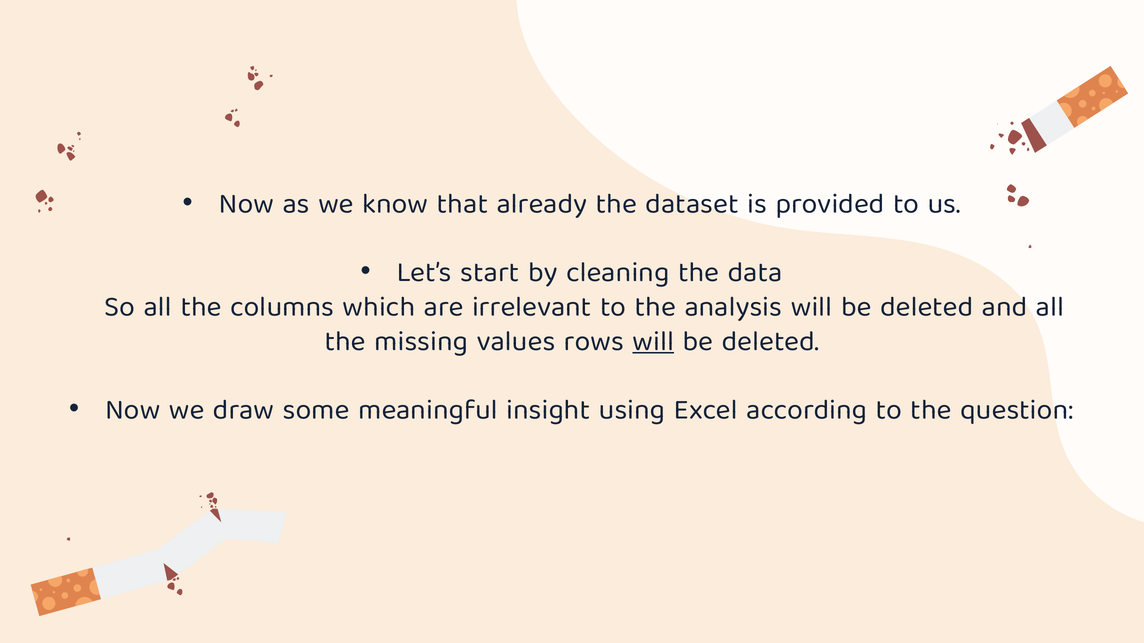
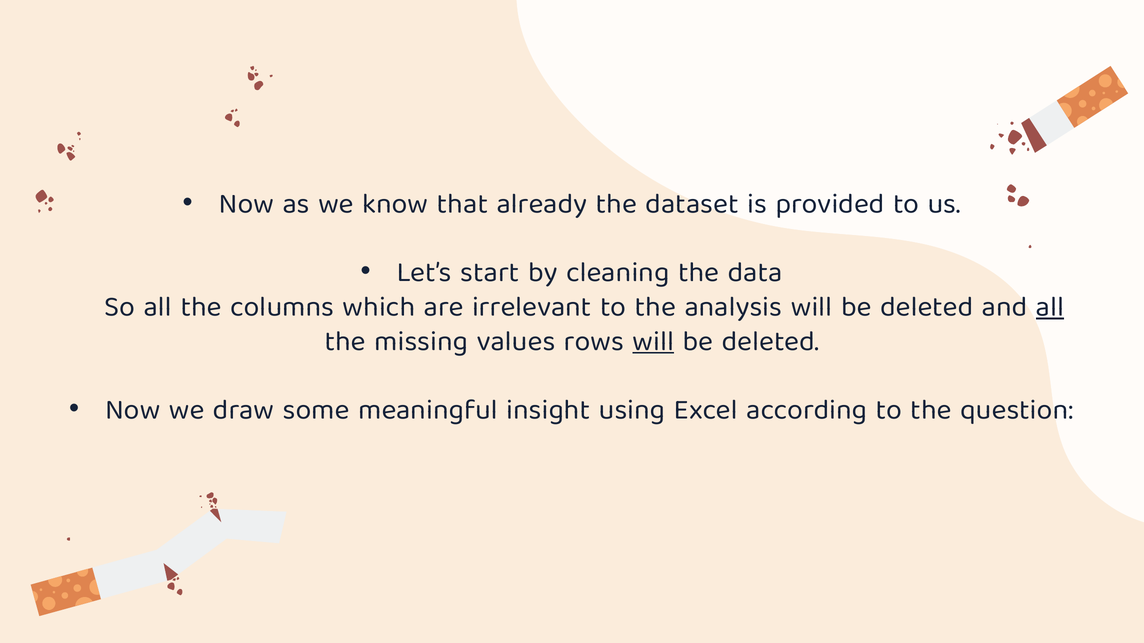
all at (1050, 307) underline: none -> present
